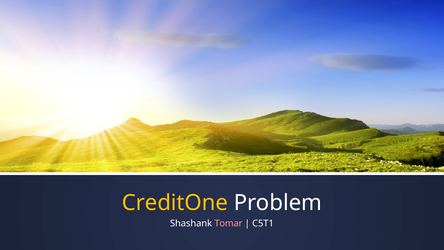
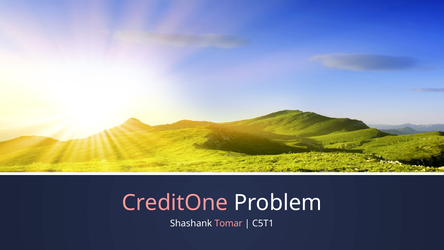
CreditOne colour: yellow -> pink
